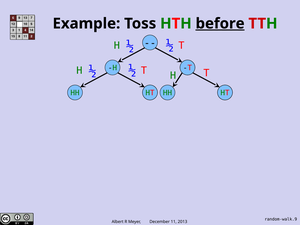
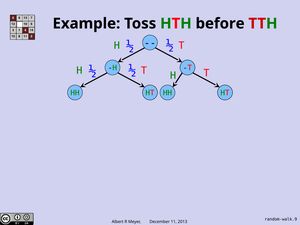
before underline: present -> none
